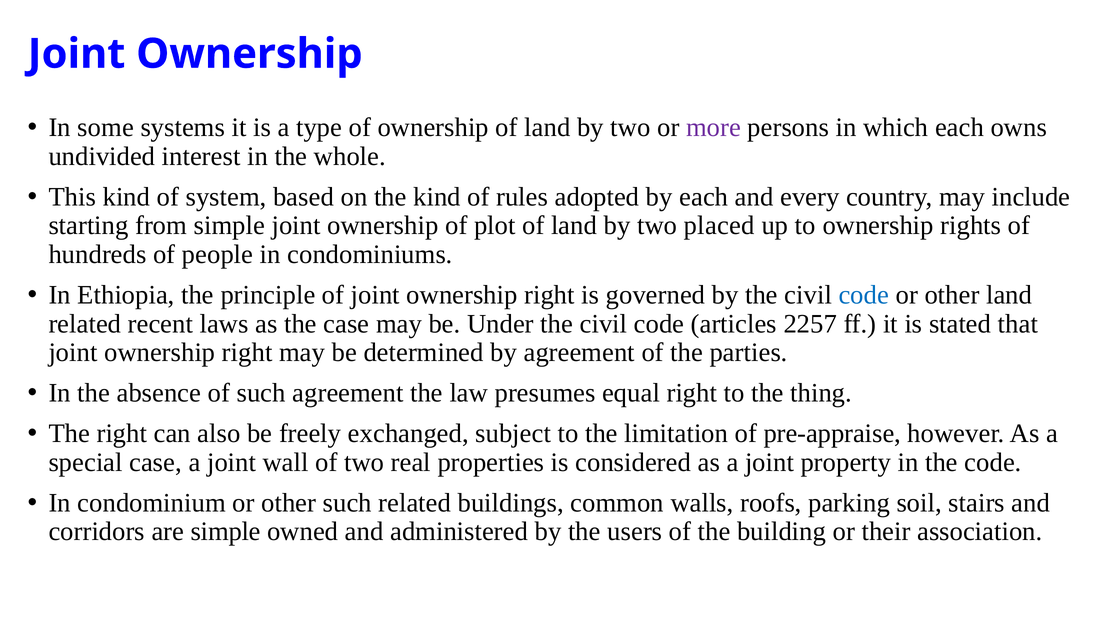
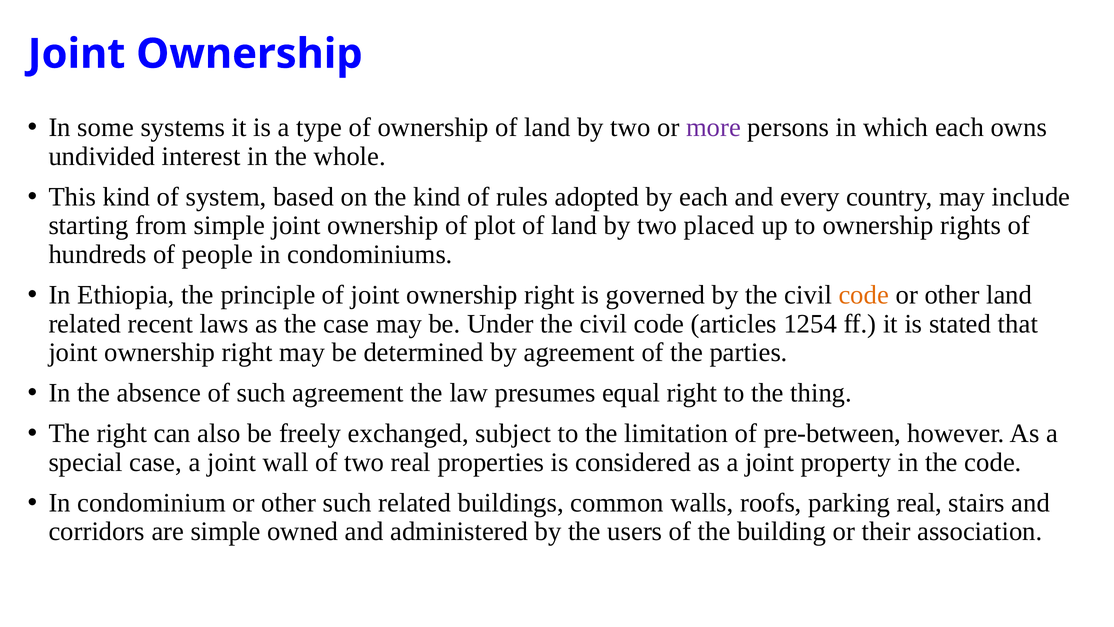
code at (864, 295) colour: blue -> orange
2257: 2257 -> 1254
pre-appraise: pre-appraise -> pre-between
parking soil: soil -> real
